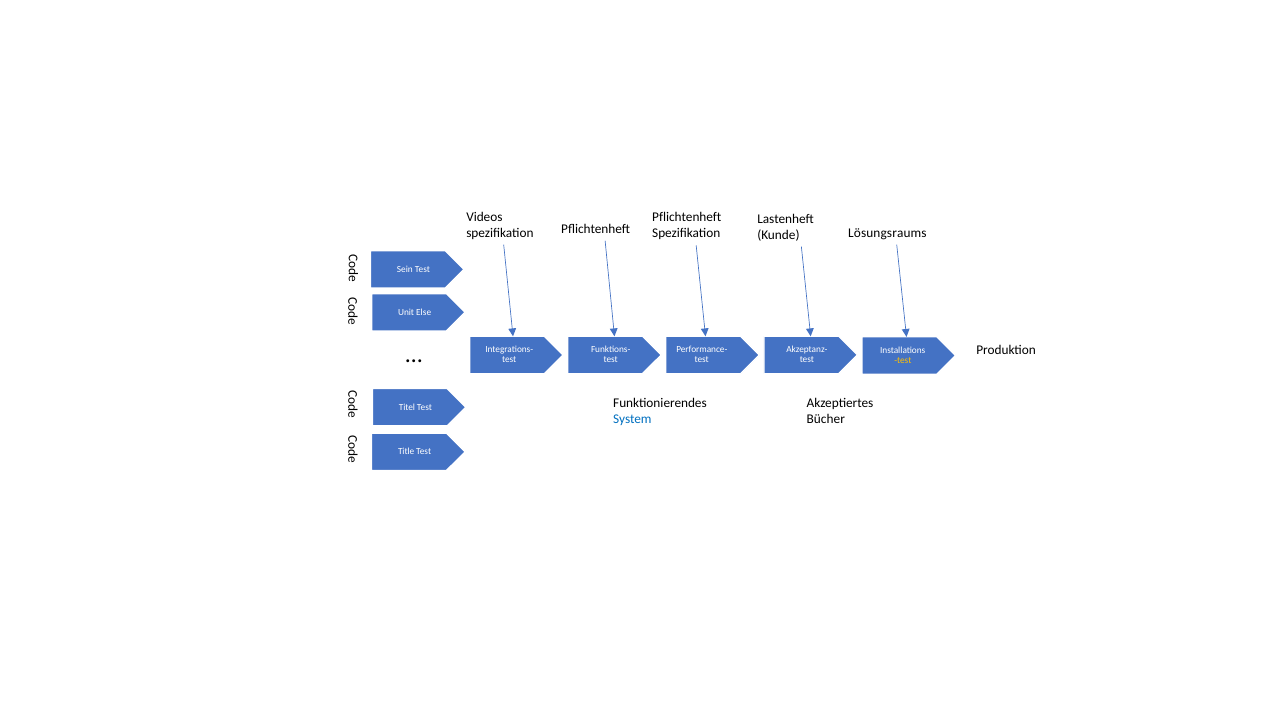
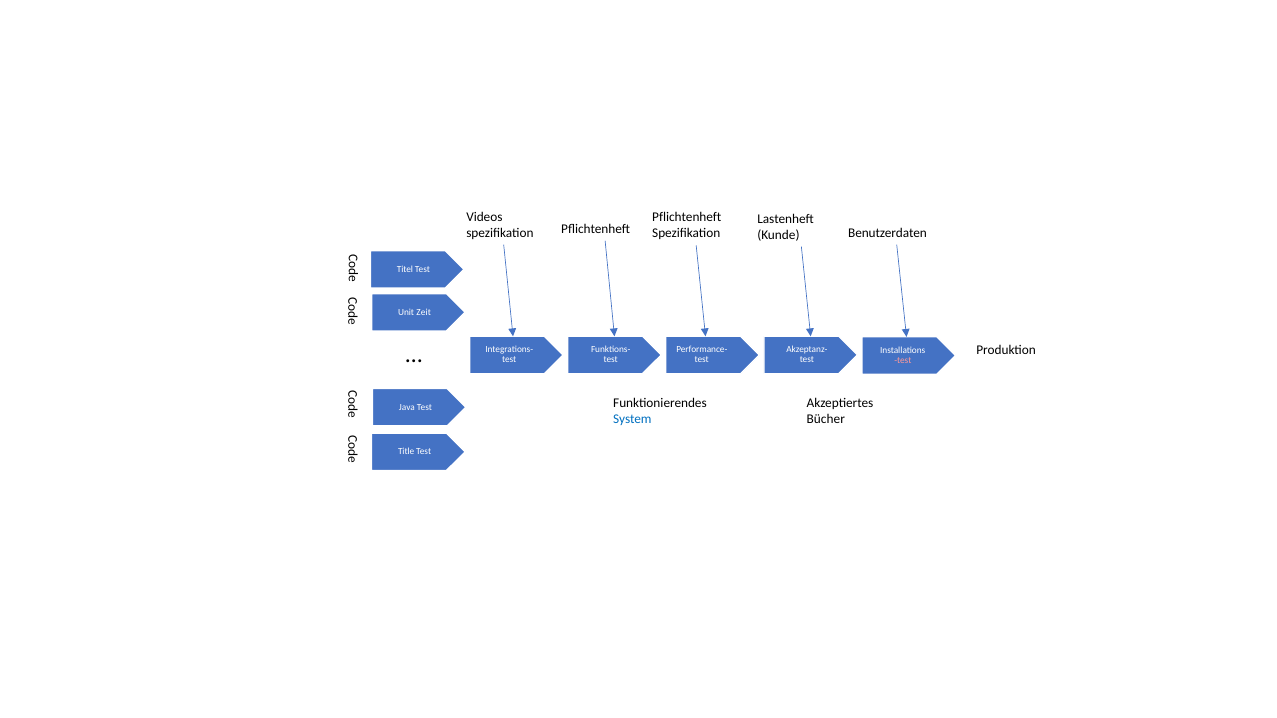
Lösungsraums: Lösungsraums -> Benutzerdaten
Sein: Sein -> Titel
Else: Else -> Zeit
test at (903, 361) colour: yellow -> pink
Titel: Titel -> Java
